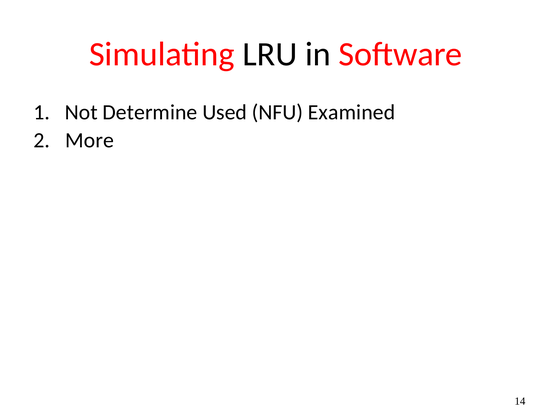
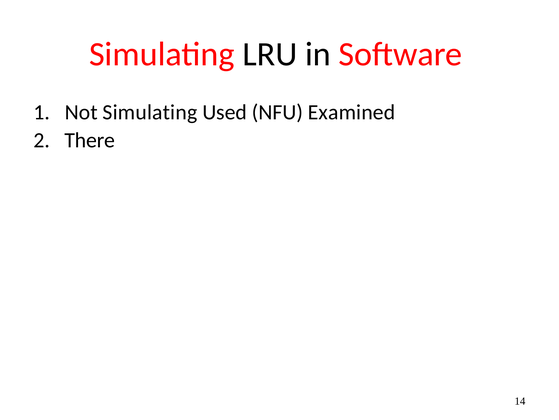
Not Determine: Determine -> Simulating
More: More -> There
